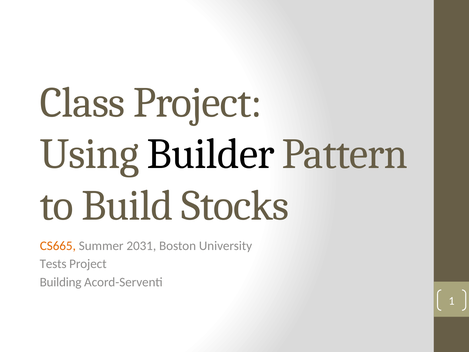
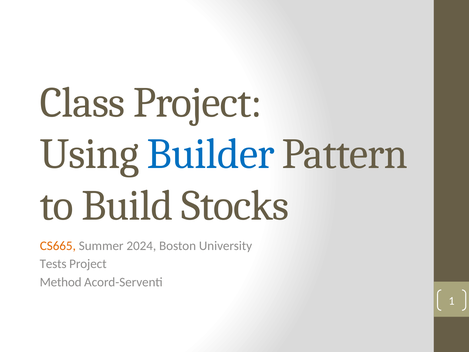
Builder colour: black -> blue
2031: 2031 -> 2024
Building: Building -> Method
